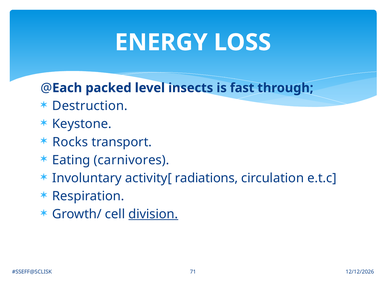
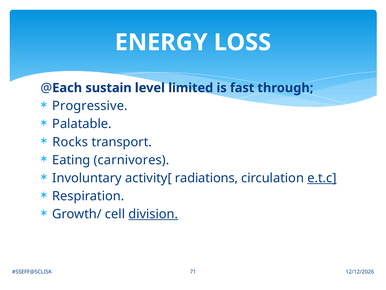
packed: packed -> sustain
insects: insects -> limited
Destruction: Destruction -> Progressive
Keystone: Keystone -> Palatable
e.t.c underline: none -> present
